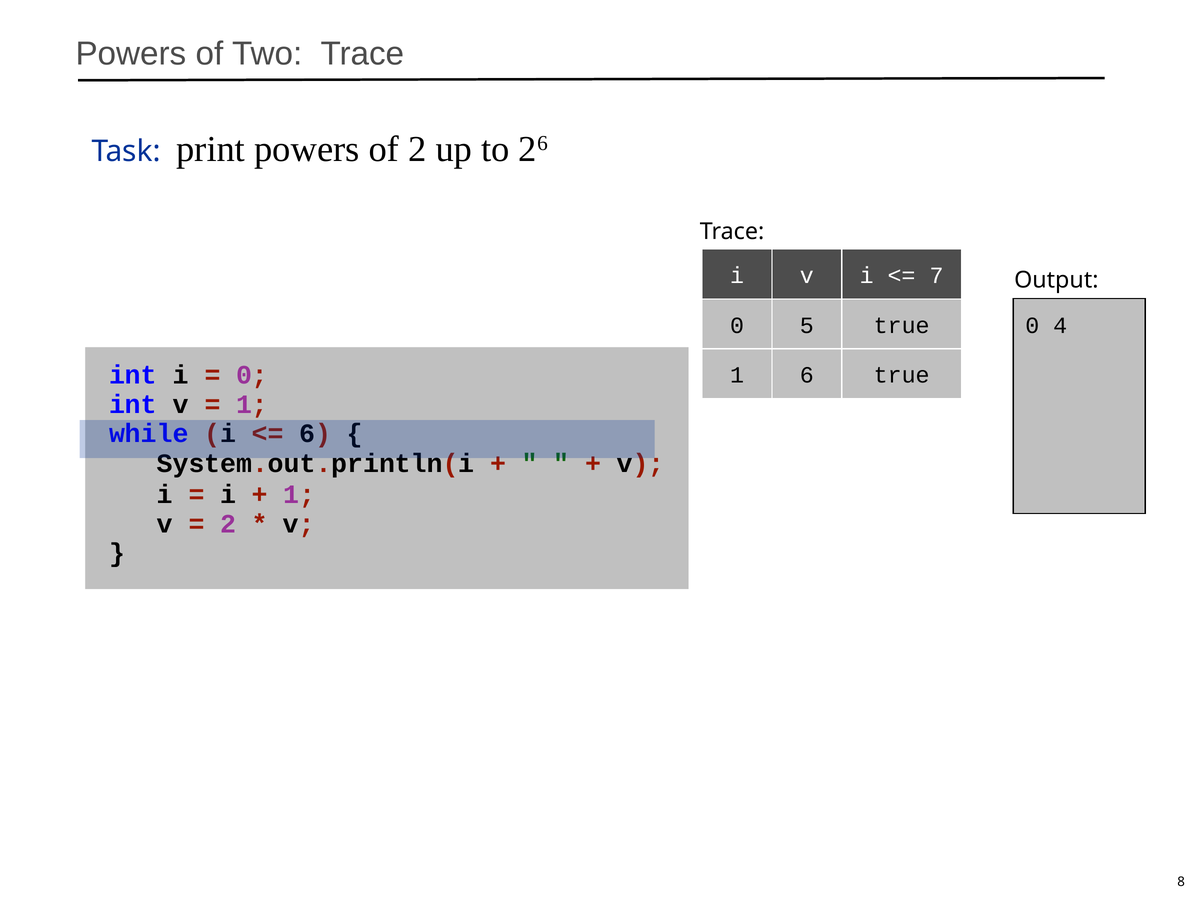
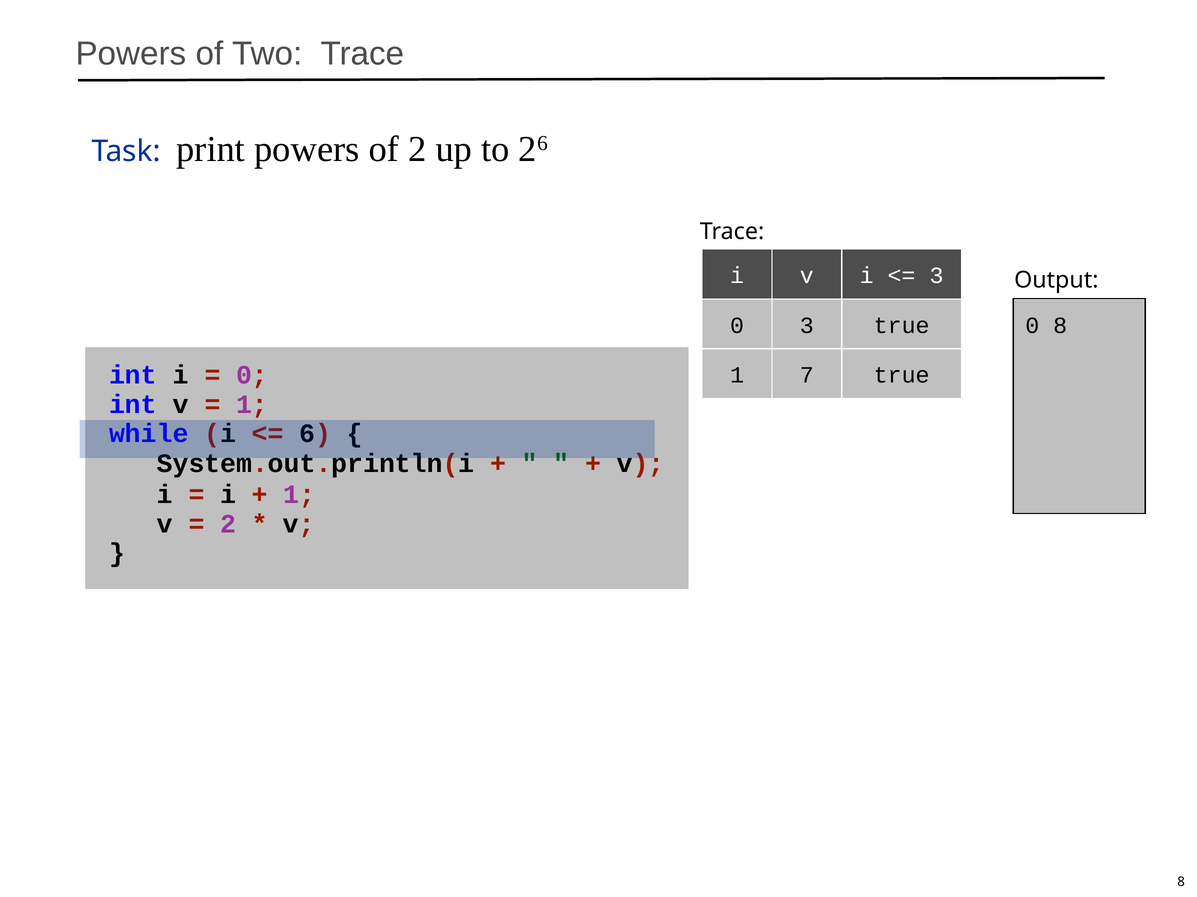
7 at (937, 276): 7 -> 3
0 5: 5 -> 3
0 4: 4 -> 8
1 6: 6 -> 7
